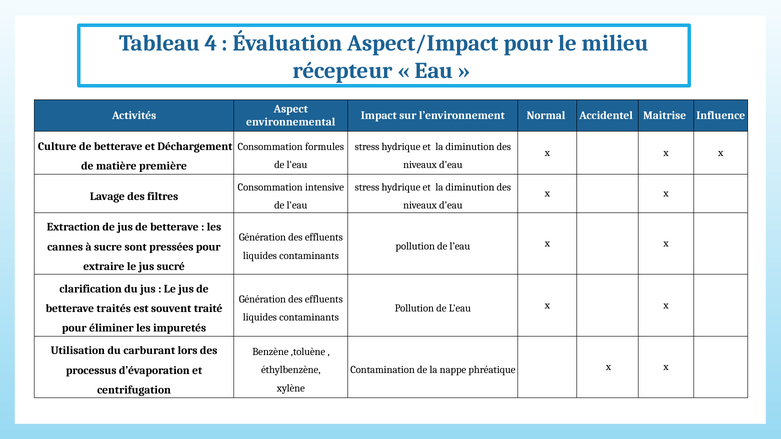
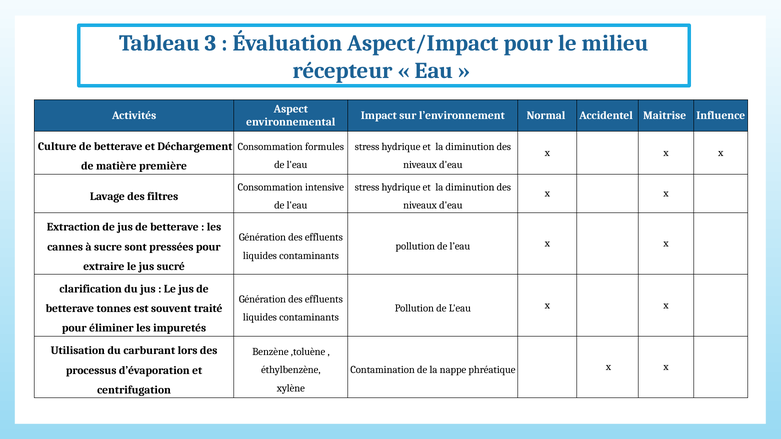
4: 4 -> 3
traités: traités -> tonnes
